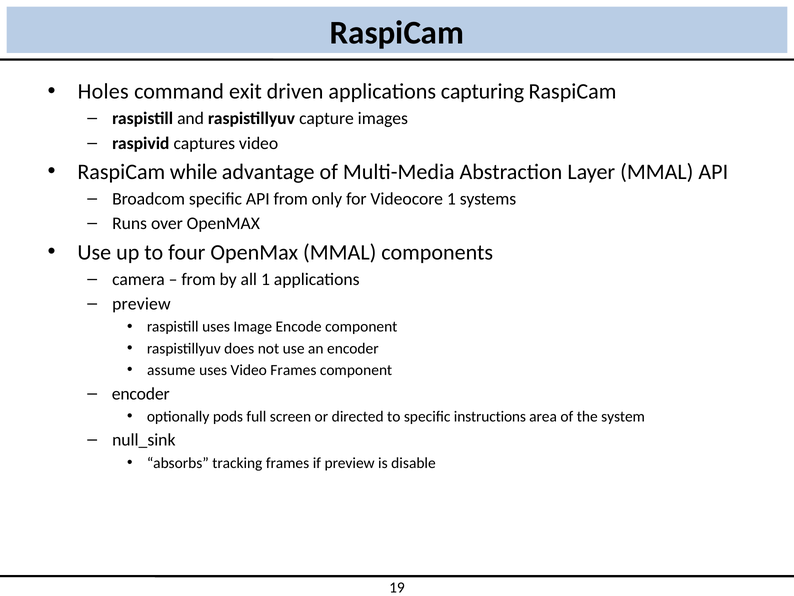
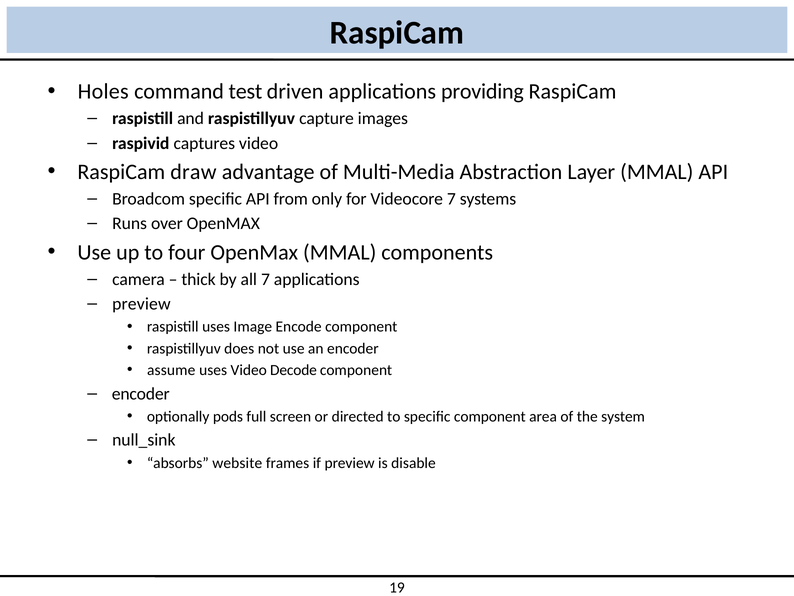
exit: exit -> test
capturing: capturing -> providing
while: while -> draw
Videocore 1: 1 -> 7
from at (199, 279): from -> thick
all 1: 1 -> 7
Video Frames: Frames -> Decode
specific instructions: instructions -> component
tracking: tracking -> website
